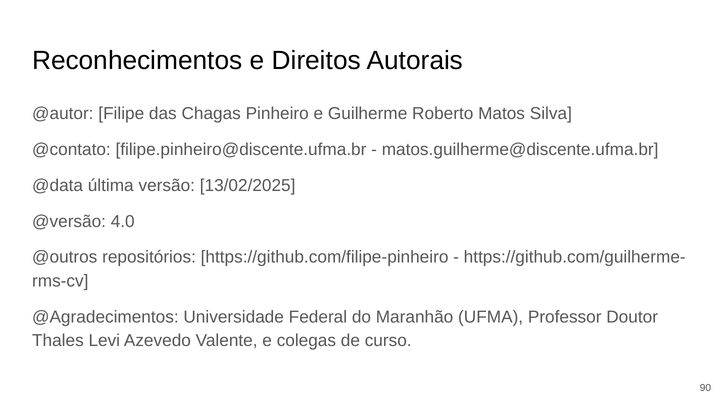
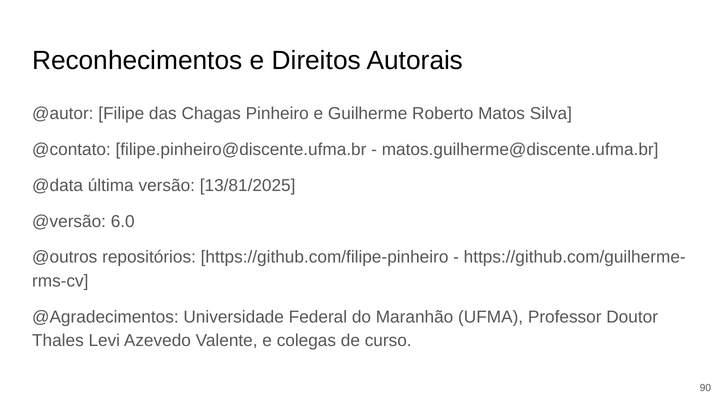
13/02/2025: 13/02/2025 -> 13/81/2025
4.0: 4.0 -> 6.0
